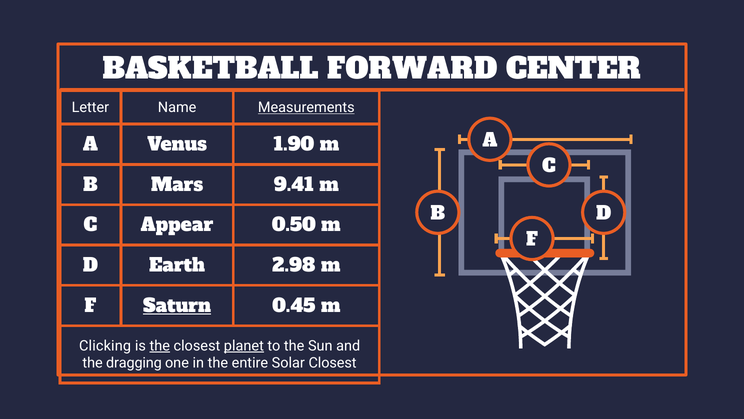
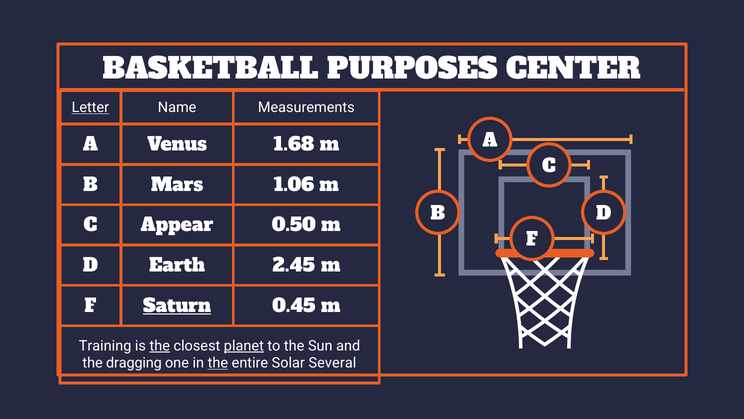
FORWARD: FORWARD -> PURPOSES
Letter underline: none -> present
Measurements underline: present -> none
1.90: 1.90 -> 1.68
9.41: 9.41 -> 1.06
2.98: 2.98 -> 2.45
Clicking: Clicking -> Training
the at (218, 363) underline: none -> present
Solar Closest: Closest -> Several
